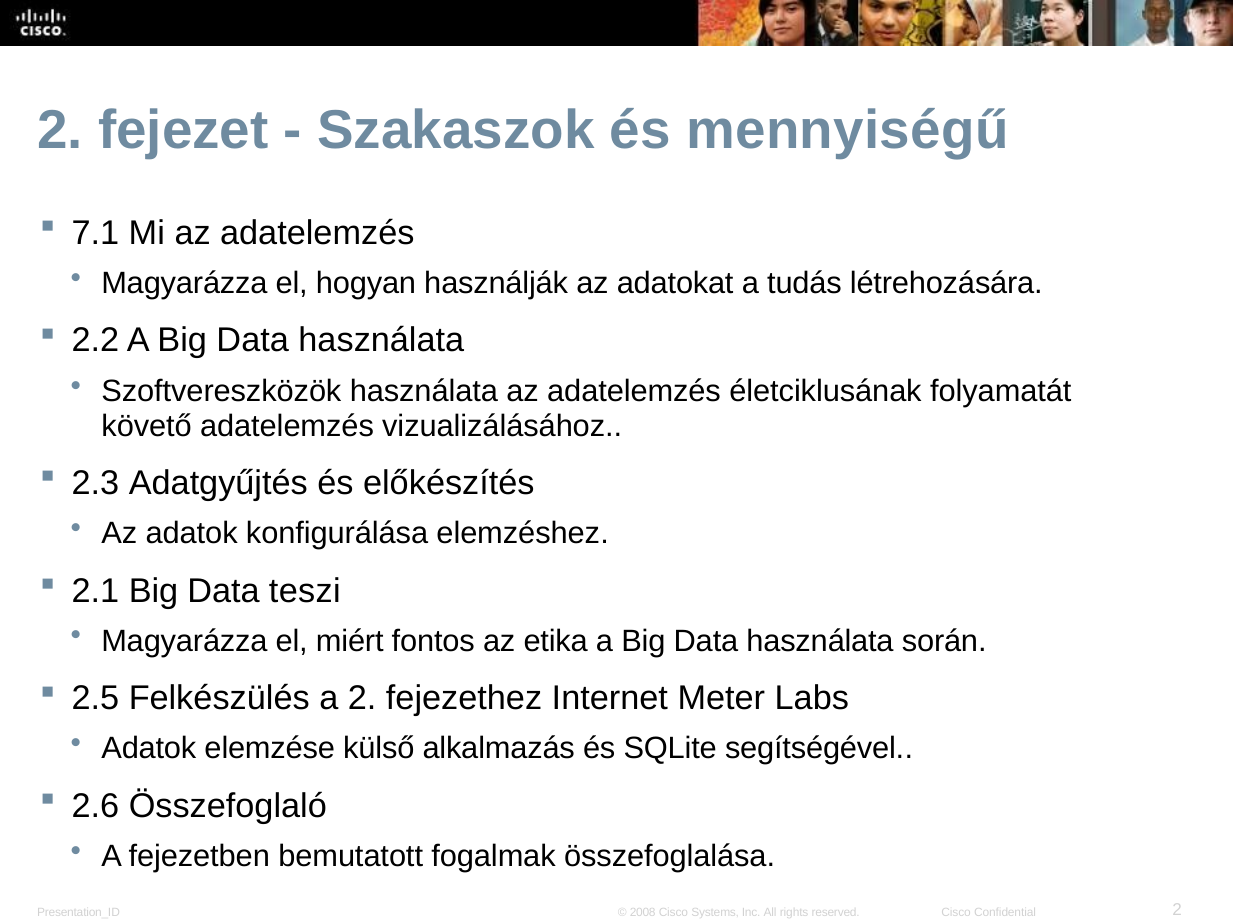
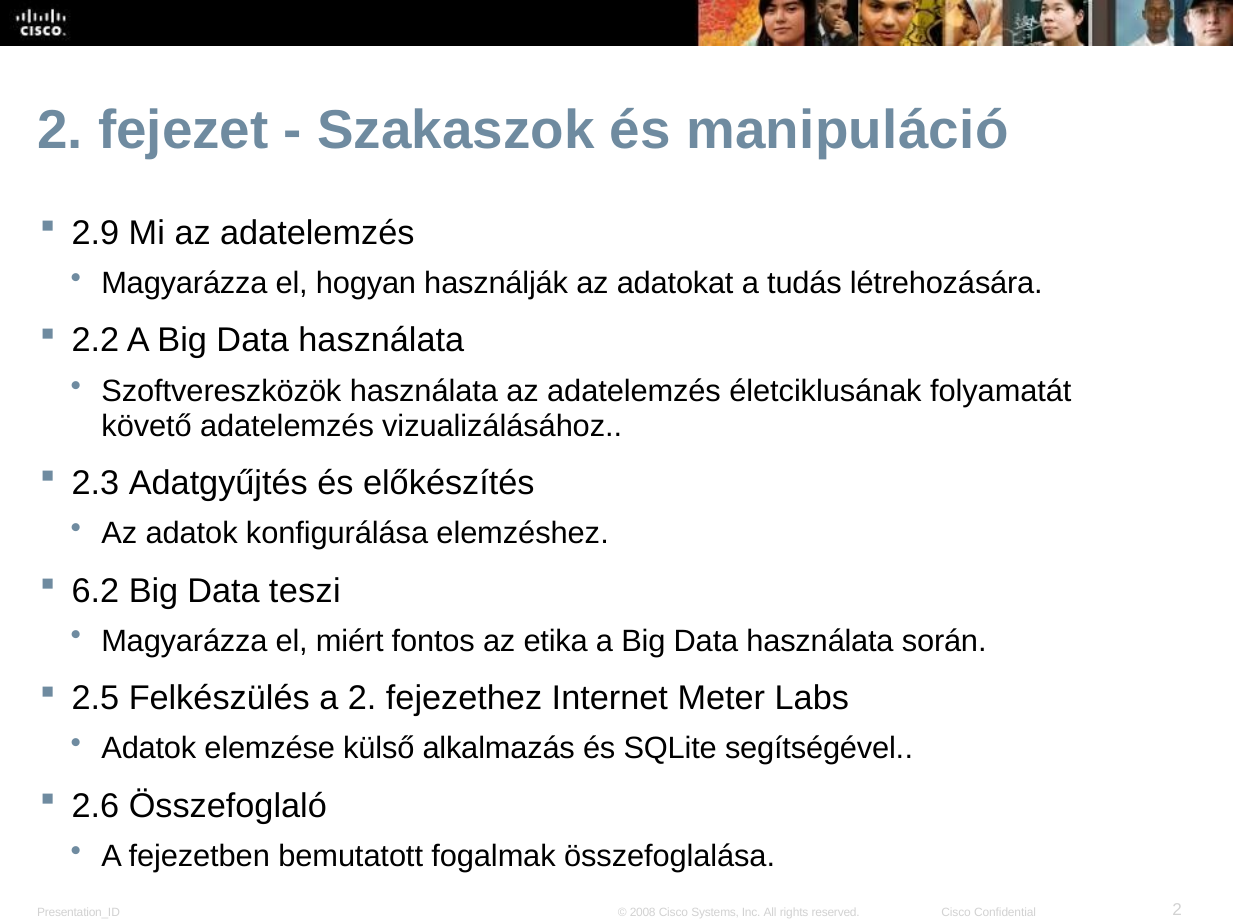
mennyiségű: mennyiségű -> manipuláció
7.1: 7.1 -> 2.9
2.1: 2.1 -> 6.2
